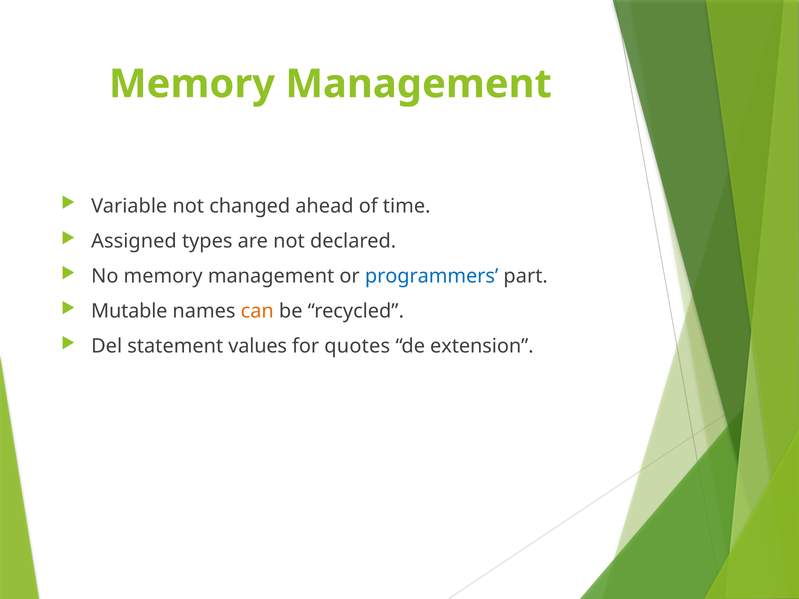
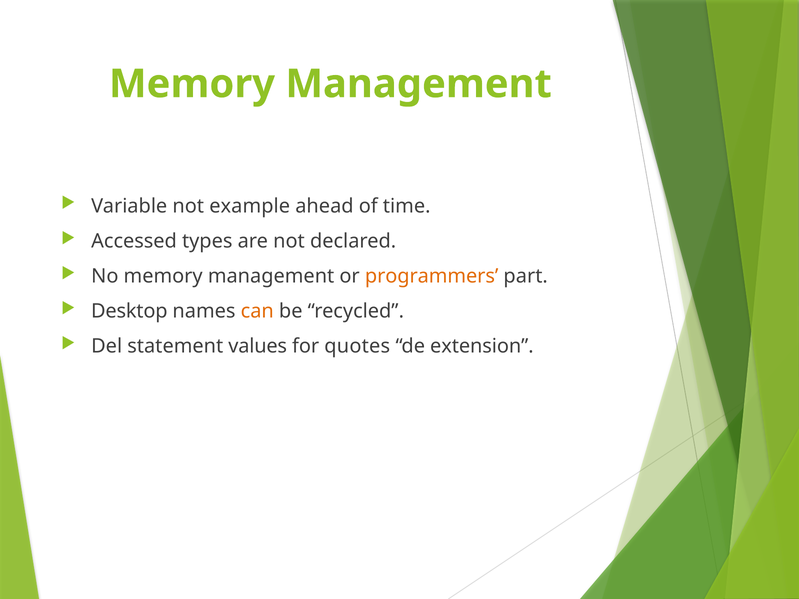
changed: changed -> example
Assigned: Assigned -> Accessed
programmers colour: blue -> orange
Mutable: Mutable -> Desktop
